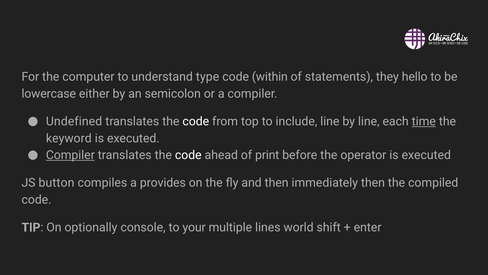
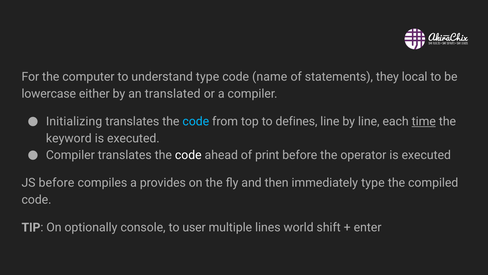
within: within -> name
hello: hello -> local
semicolon: semicolon -> translated
Undefined: Undefined -> Initializing
code at (196, 121) colour: white -> light blue
include: include -> defines
Compiler at (70, 155) underline: present -> none
JS button: button -> before
immediately then: then -> type
your: your -> user
